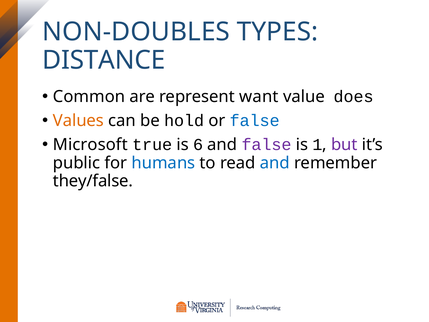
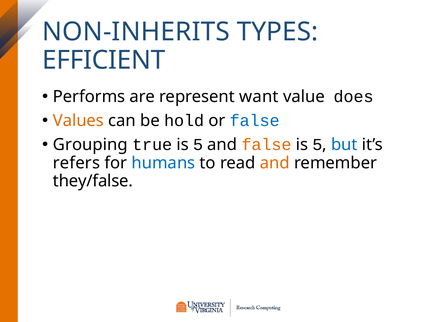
NON-DOUBLES: NON-DOUBLES -> NON-INHERITS
DISTANCE: DISTANCE -> EFFICIENT
Common: Common -> Performs
Microsoft: Microsoft -> Grouping
true is 6: 6 -> 5
false at (266, 145) colour: purple -> orange
1 at (317, 145): 1 -> 5
but colour: purple -> blue
public: public -> refers
and at (275, 163) colour: blue -> orange
